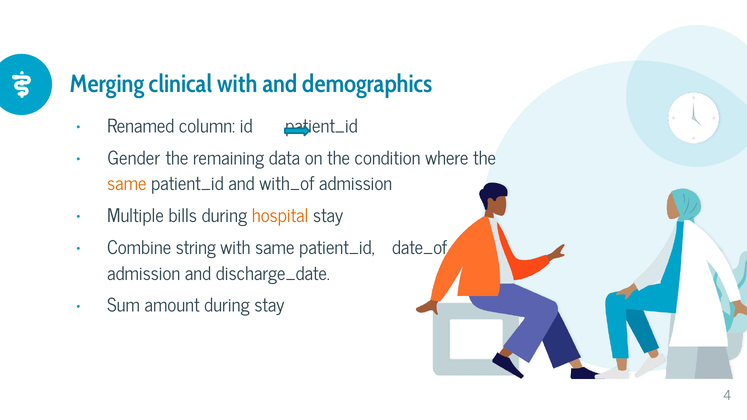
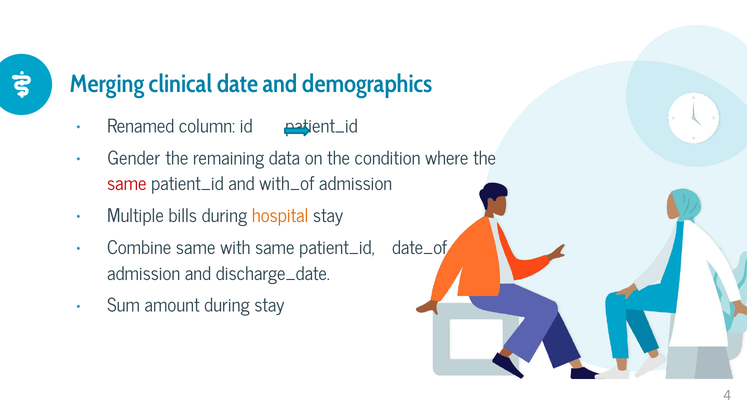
clinical with: with -> date
same at (127, 184) colour: orange -> red
Combine string: string -> same
